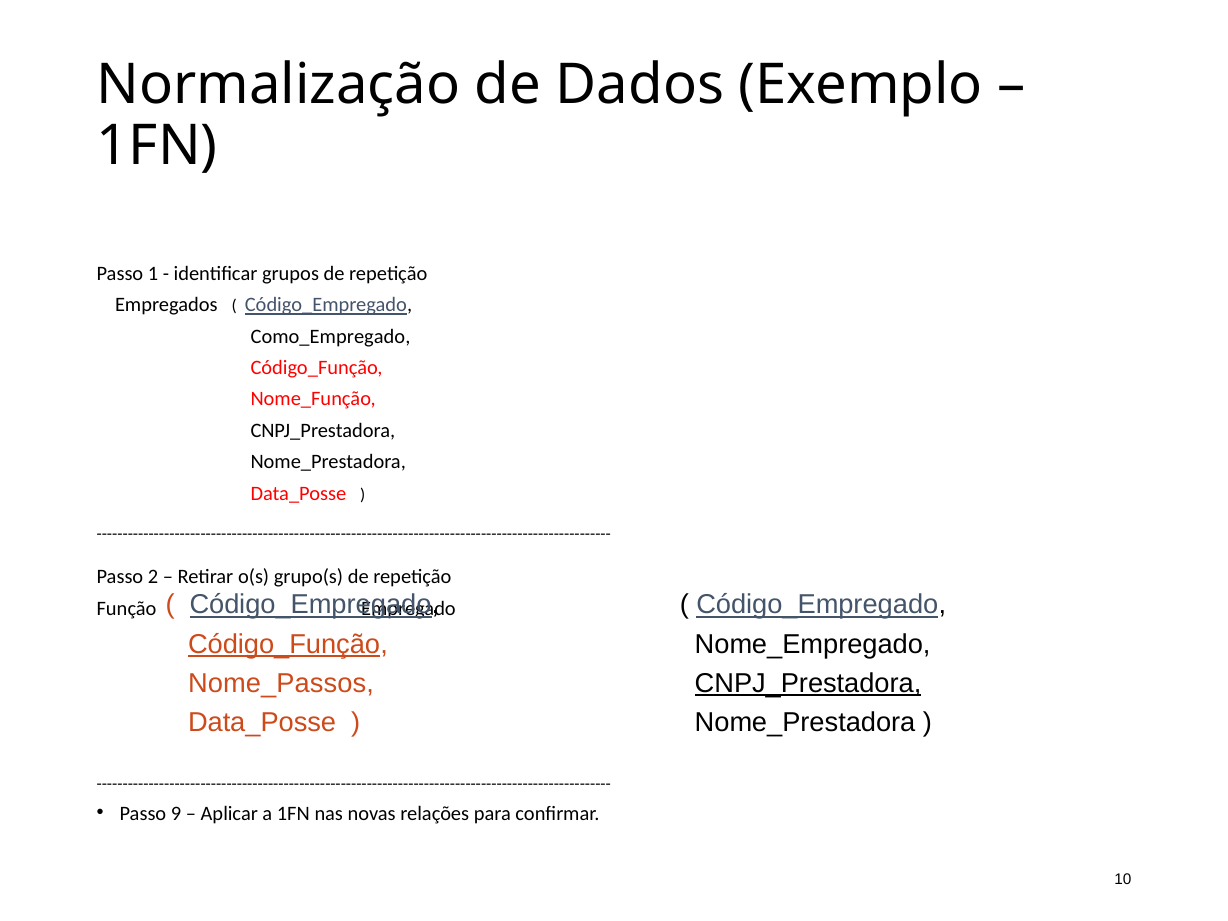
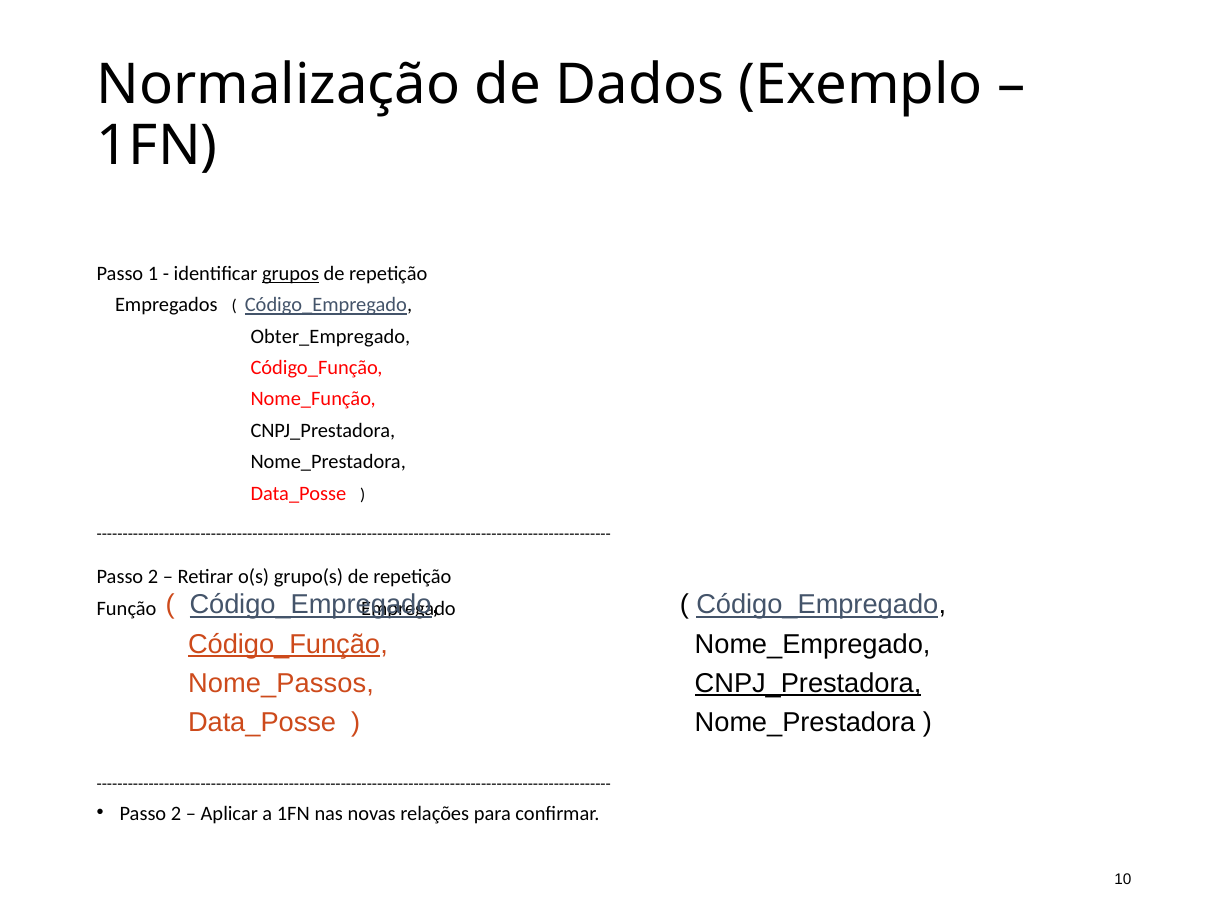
grupos underline: none -> present
Como_Empregado: Como_Empregado -> Obter_Empregado
9 at (176, 813): 9 -> 2
